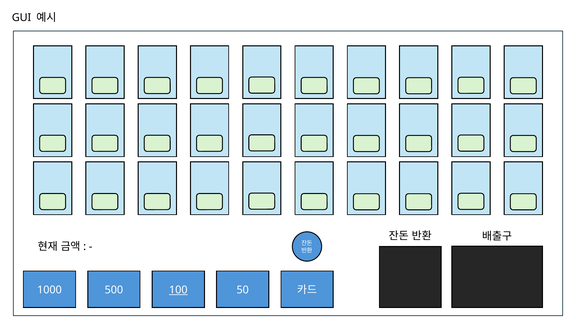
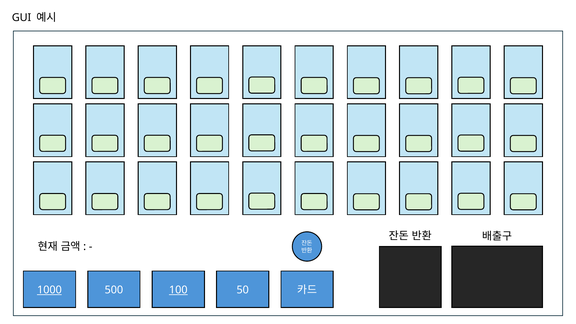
1000 underline: none -> present
